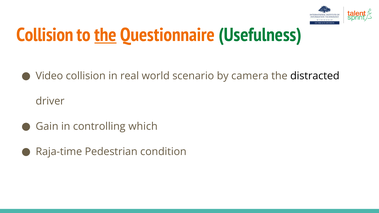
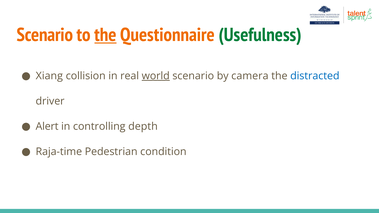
Collision at (45, 35): Collision -> Scenario
Video: Video -> Xiang
world underline: none -> present
distracted colour: black -> blue
Gain: Gain -> Alert
which: which -> depth
